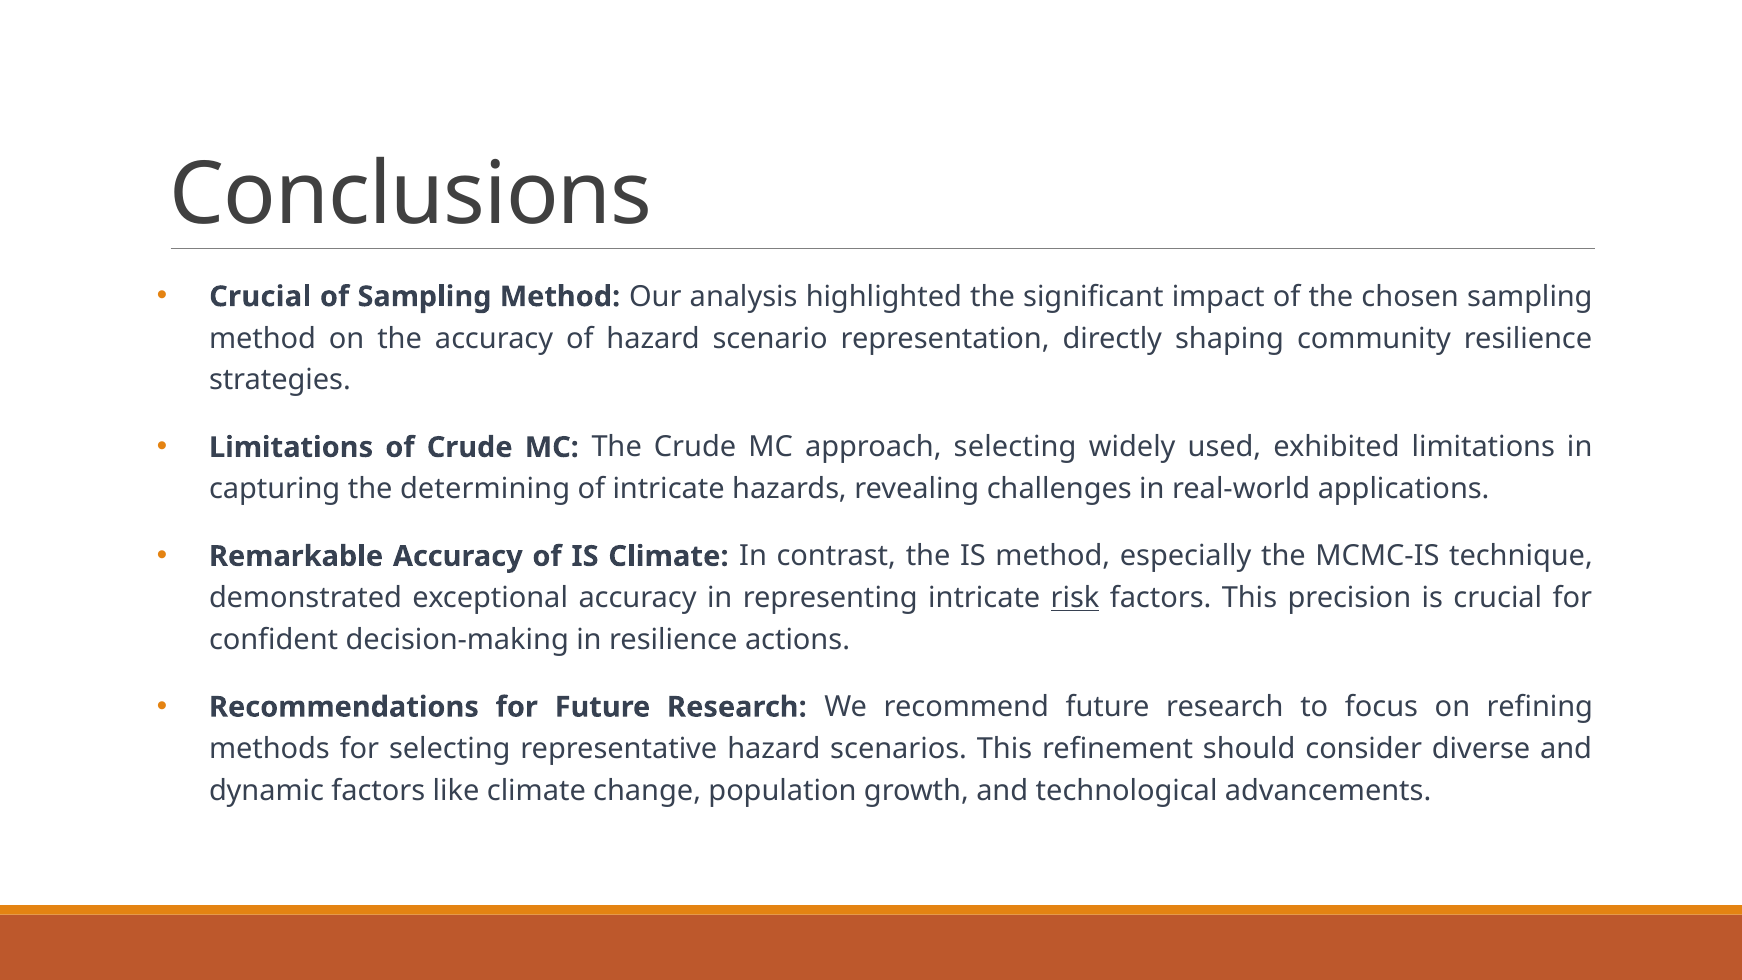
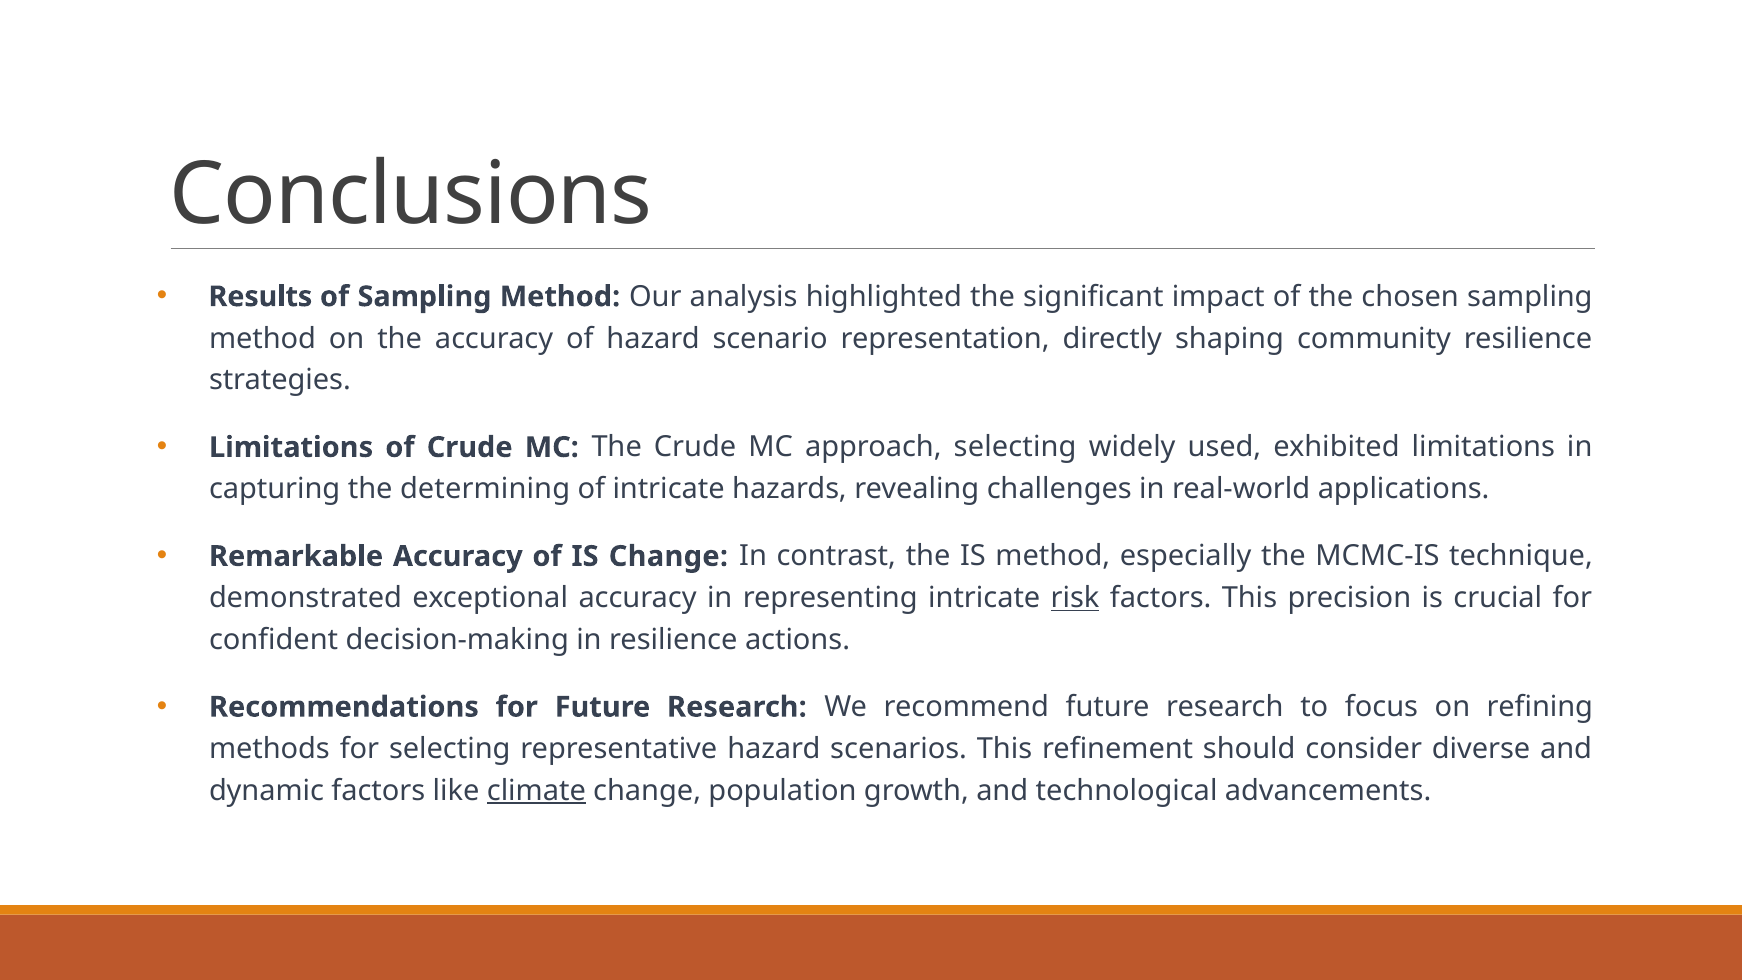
Crucial at (260, 297): Crucial -> Results
IS Climate: Climate -> Change
climate at (536, 791) underline: none -> present
